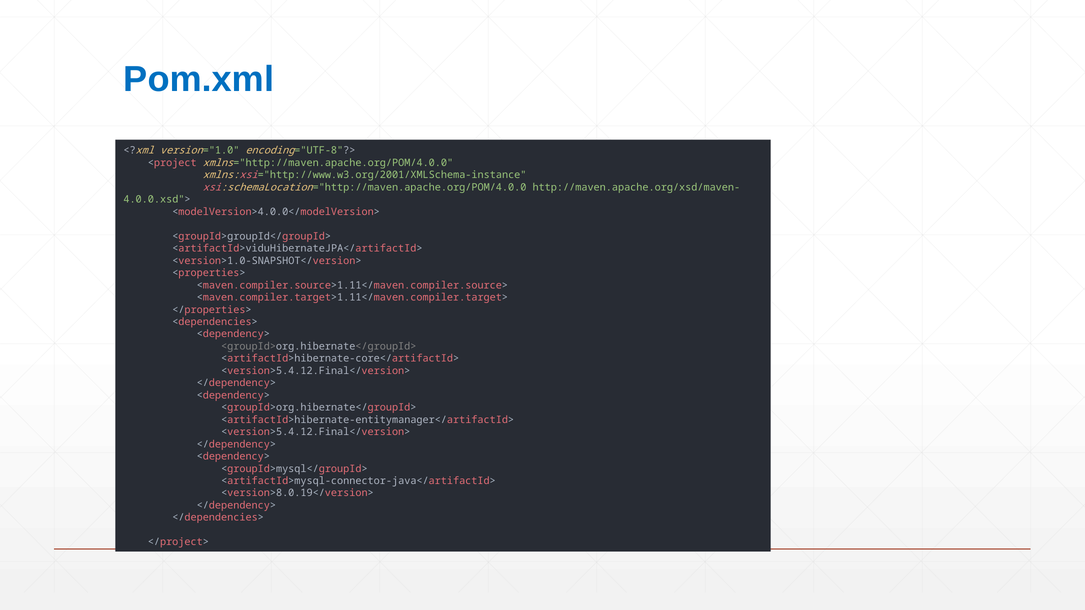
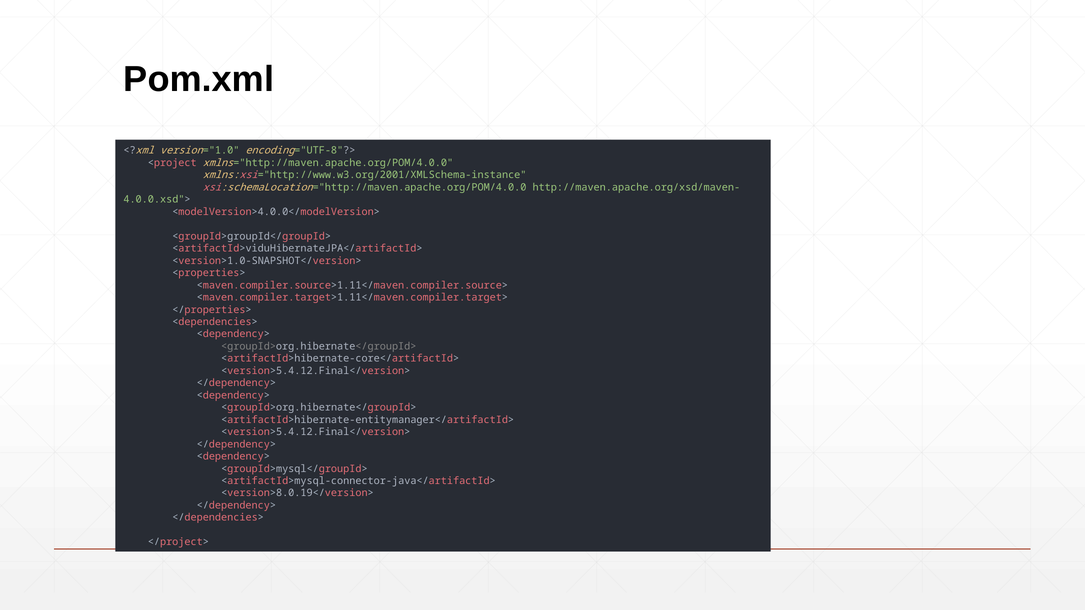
Pom.xml colour: blue -> black
